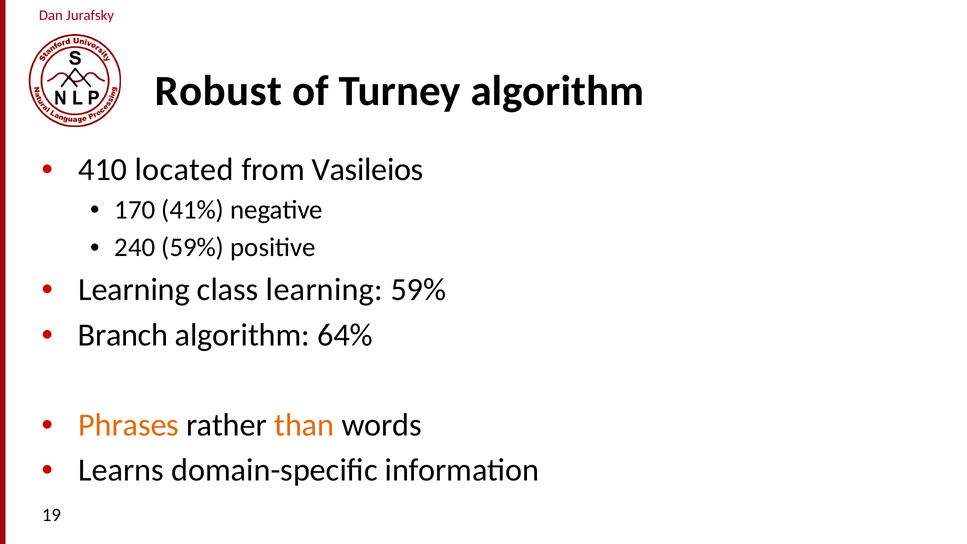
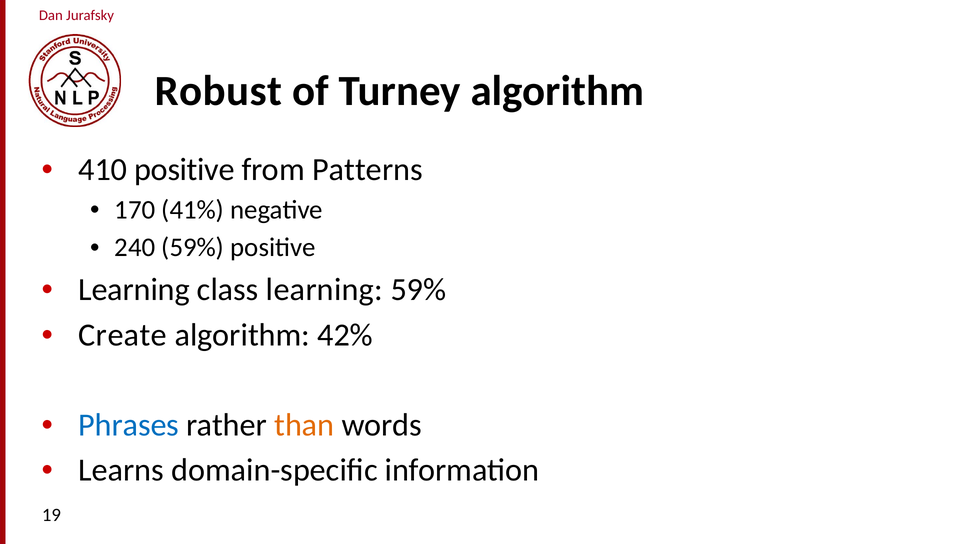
410 located: located -> positive
Vasileios: Vasileios -> Patterns
Branch: Branch -> Create
64%: 64% -> 42%
Phrases colour: orange -> blue
